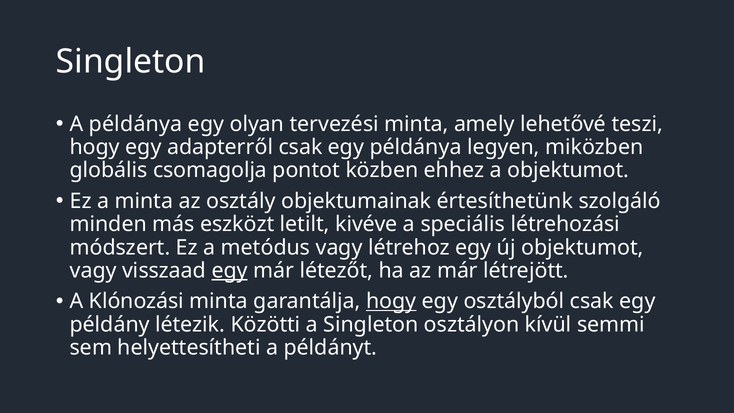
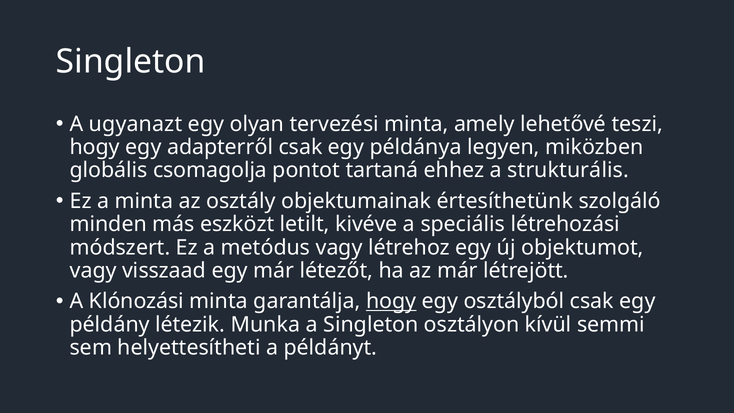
A példánya: példánya -> ugyanazt
közben: közben -> tartaná
a objektumot: objektumot -> strukturális
egy at (230, 271) underline: present -> none
Közötti: Közötti -> Munka
